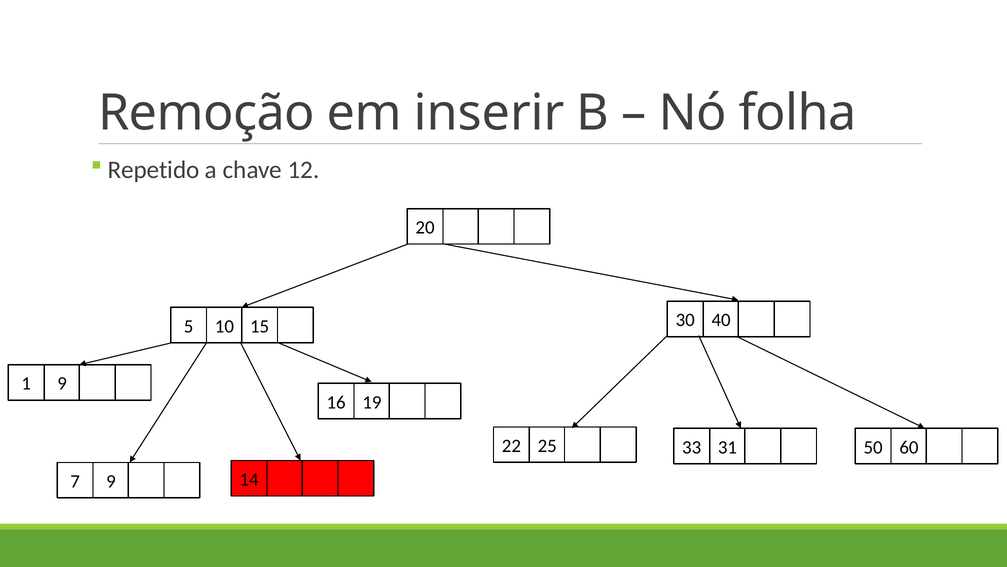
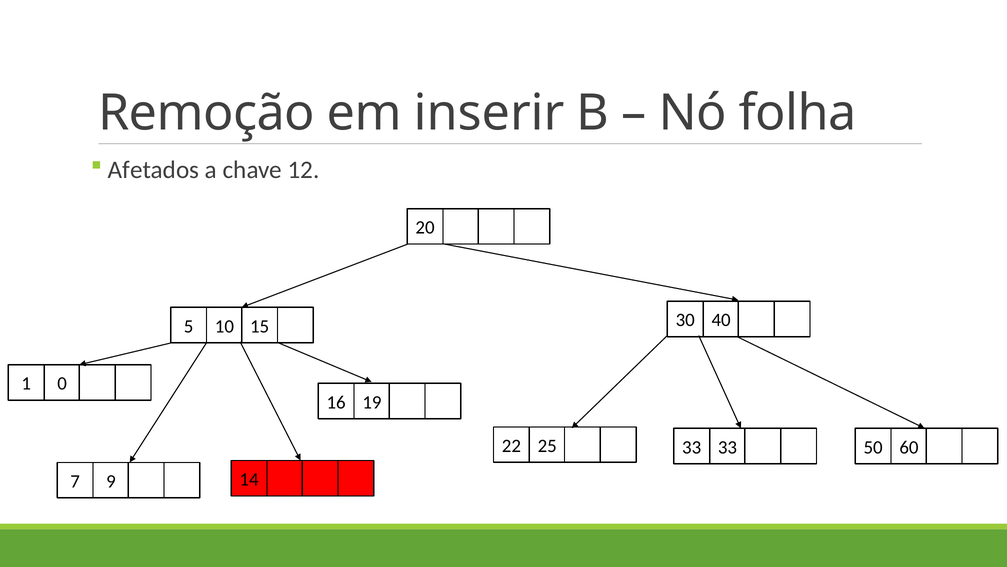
Repetido: Repetido -> Afetados
1 9: 9 -> 0
33 31: 31 -> 33
